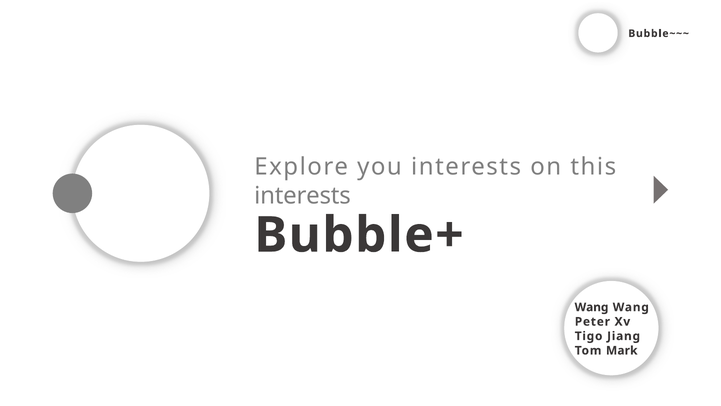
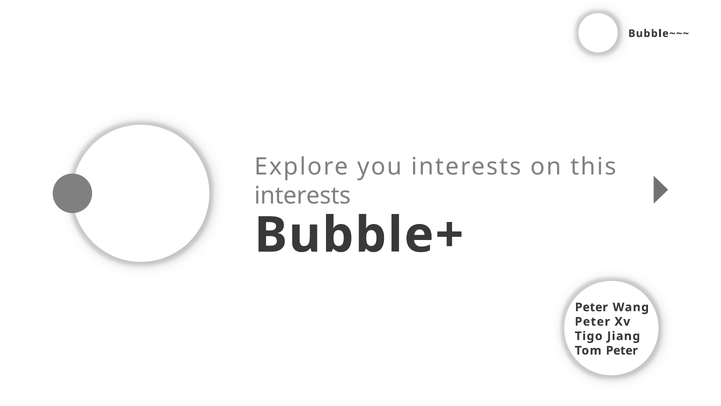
Wang at (592, 307): Wang -> Peter
Tom Mark: Mark -> Peter
